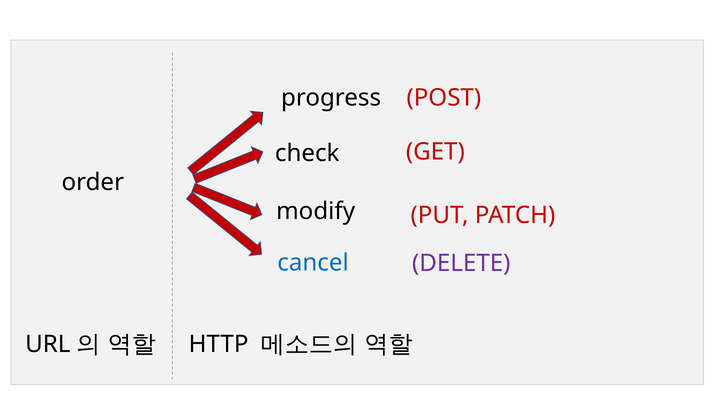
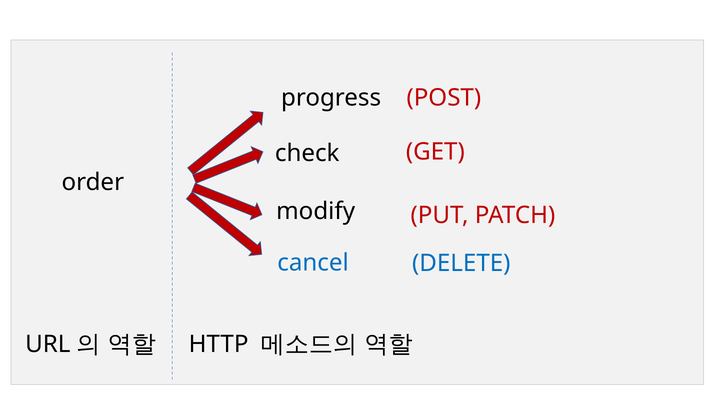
DELETE colour: purple -> blue
